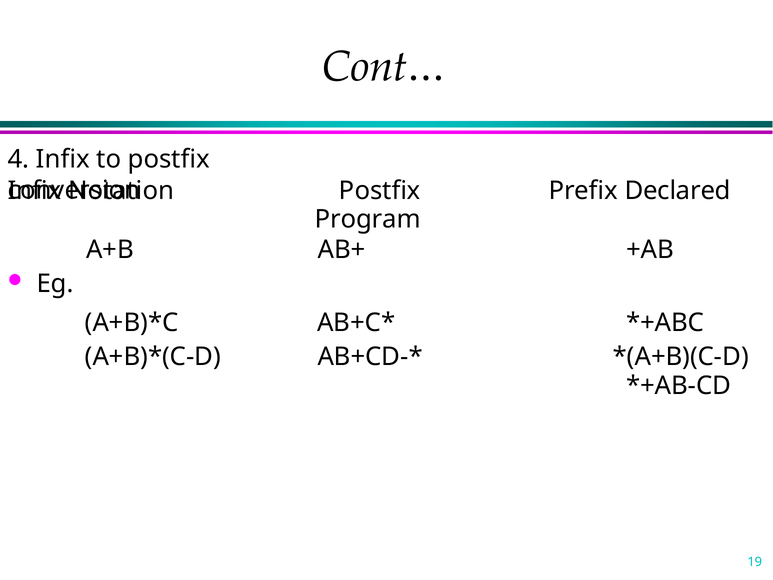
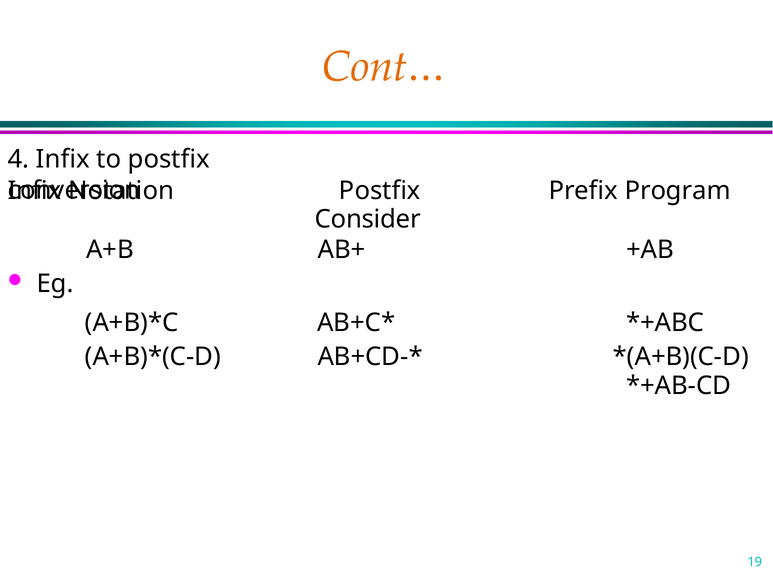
Cont… colour: black -> orange
Declared: Declared -> Program
Program: Program -> Consider
